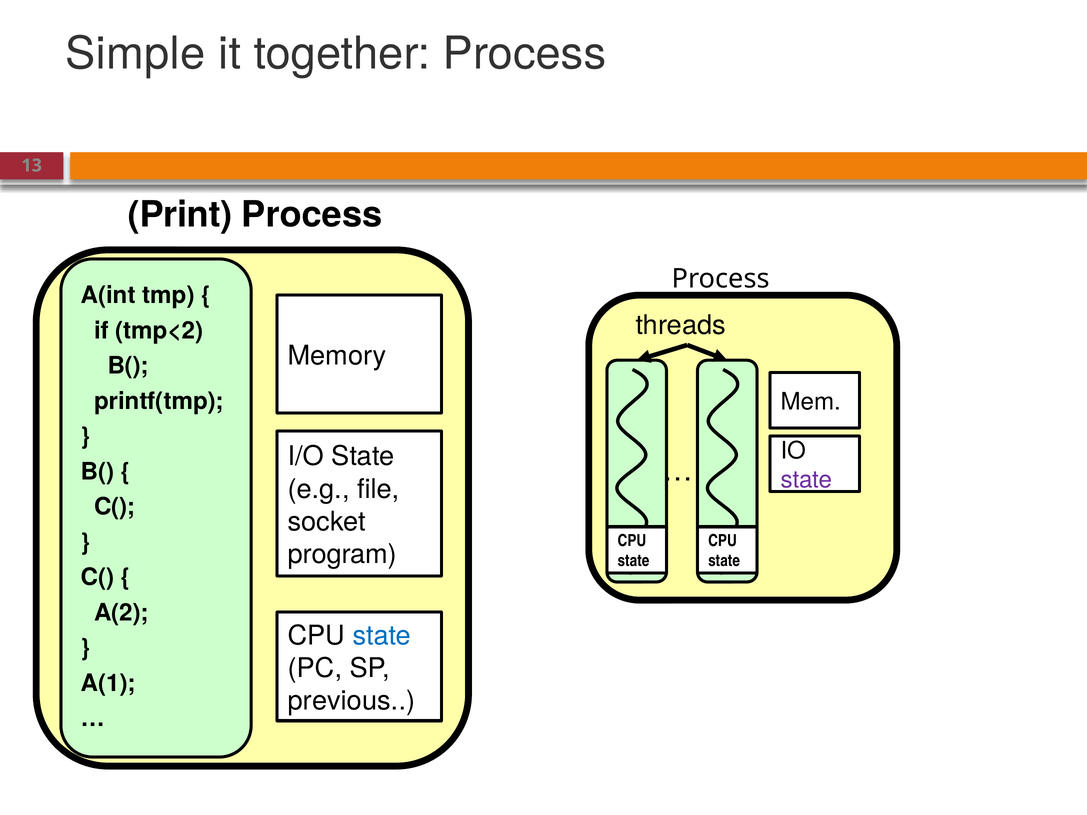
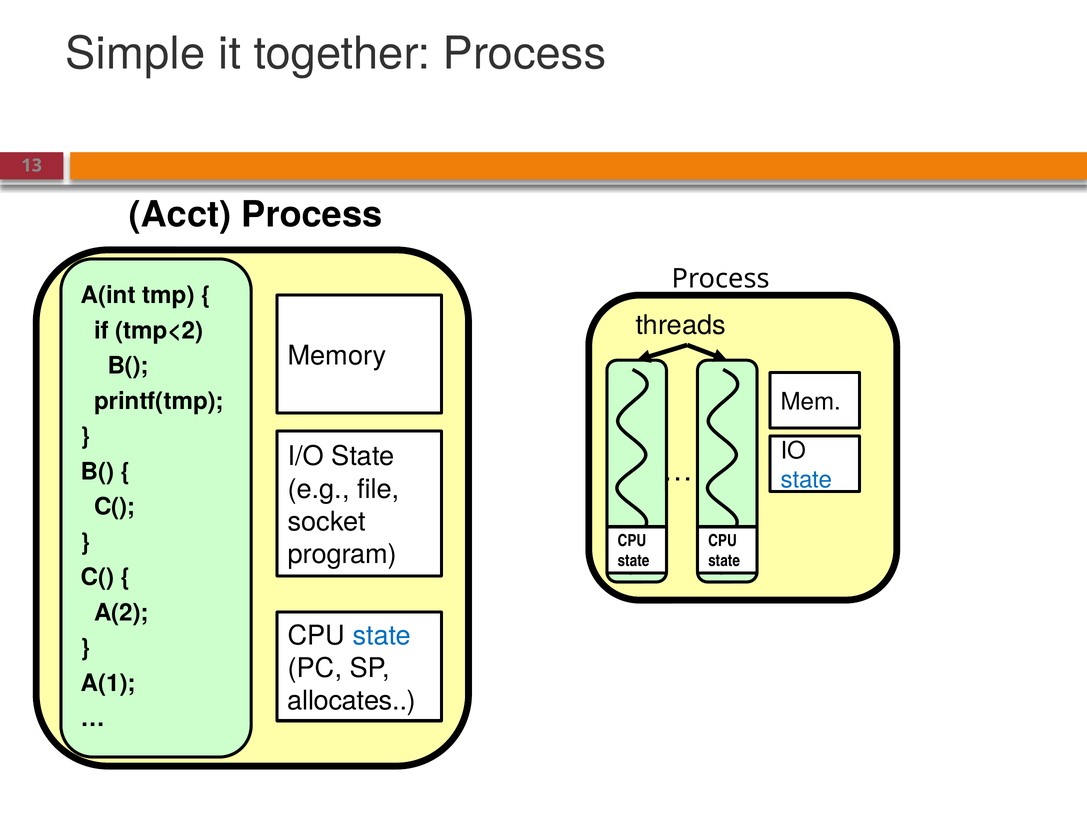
Print: Print -> Acct
state at (807, 480) colour: purple -> blue
previous: previous -> allocates
